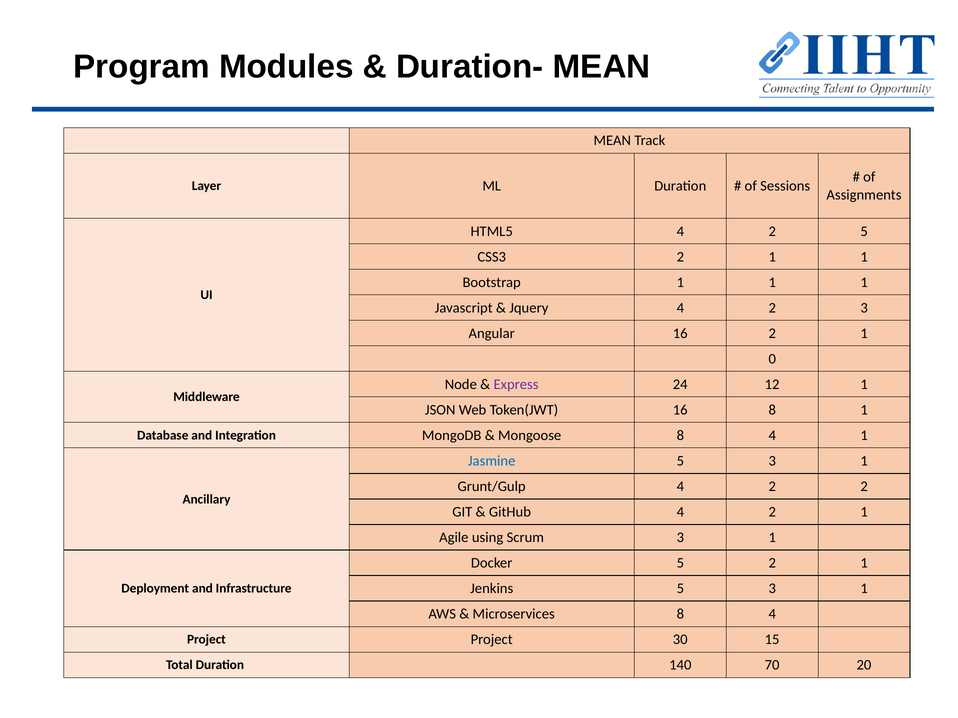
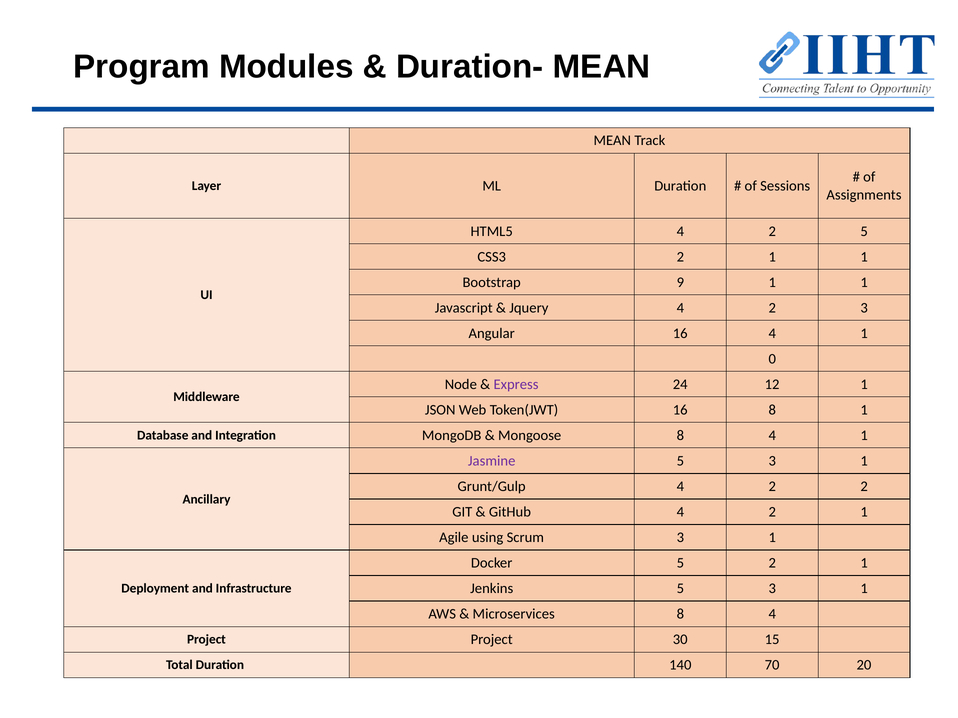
Bootstrap 1: 1 -> 9
16 2: 2 -> 4
Jasmine colour: blue -> purple
